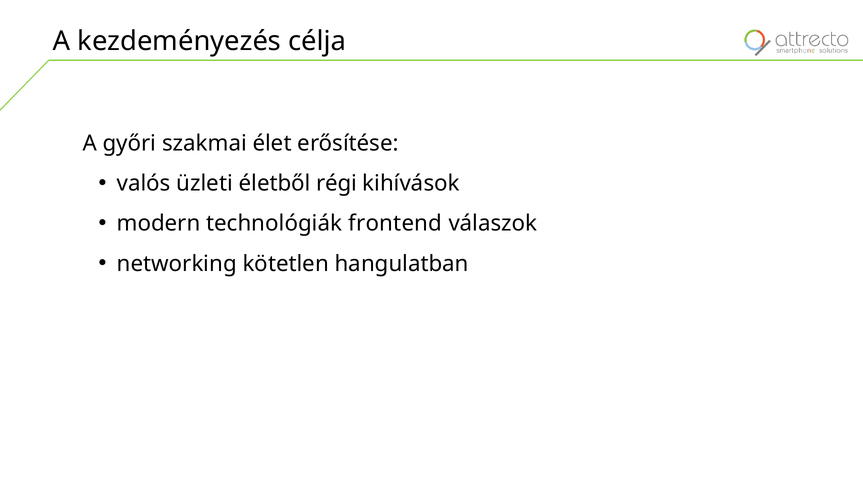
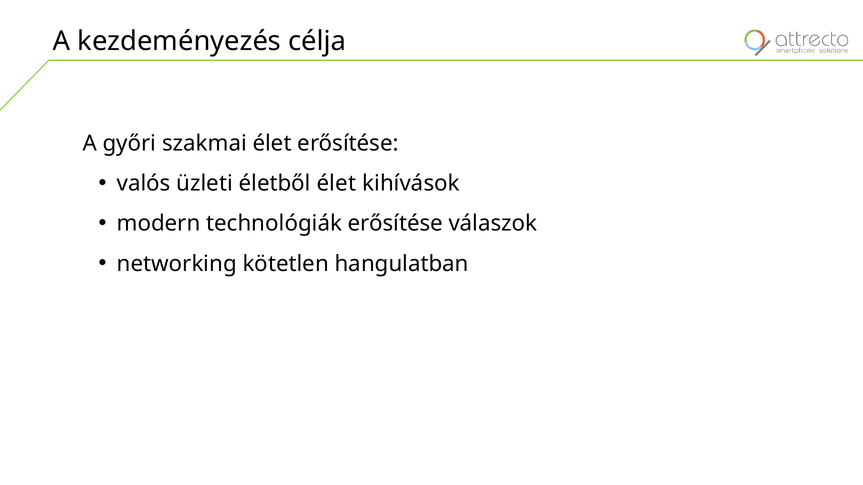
életből régi: régi -> élet
technológiák frontend: frontend -> erősítése
